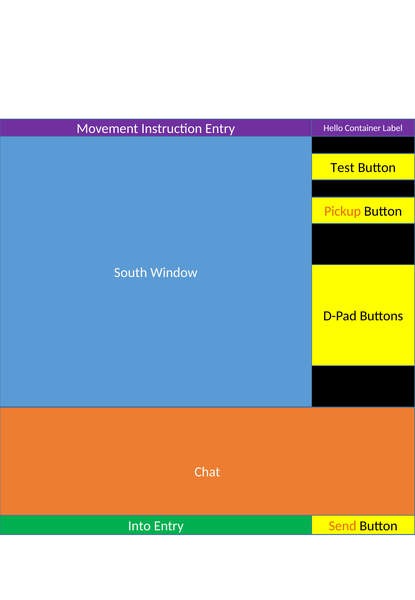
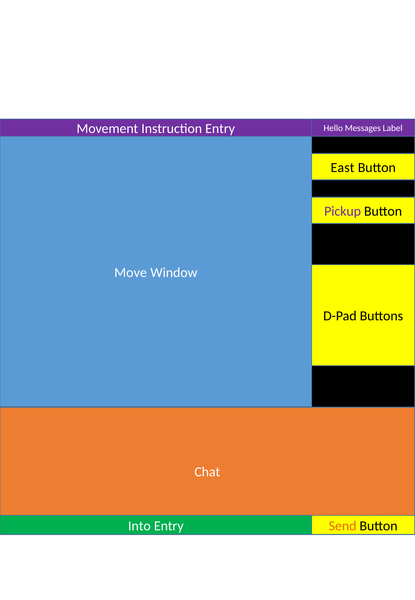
Container: Container -> Messages
Test: Test -> East
Pickup colour: orange -> purple
South: South -> Move
